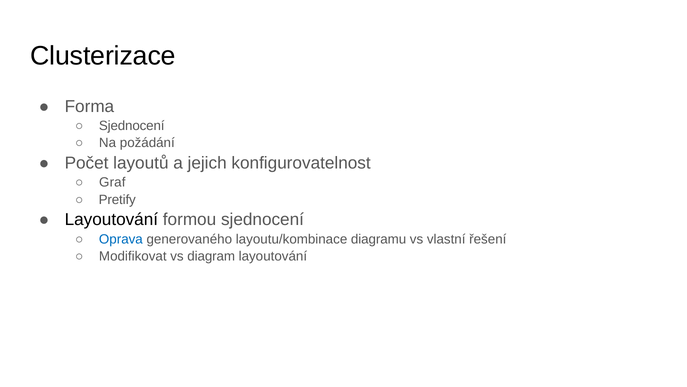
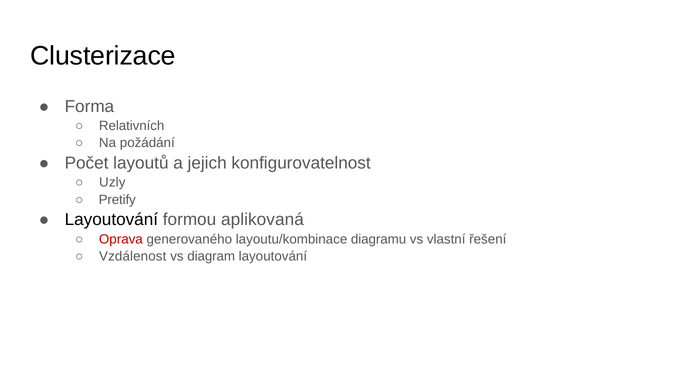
Sjednocení at (132, 126): Sjednocení -> Relativních
Graf: Graf -> Uzly
formou sjednocení: sjednocení -> aplikovaná
Oprava colour: blue -> red
Modifikovat: Modifikovat -> Vzdálenost
